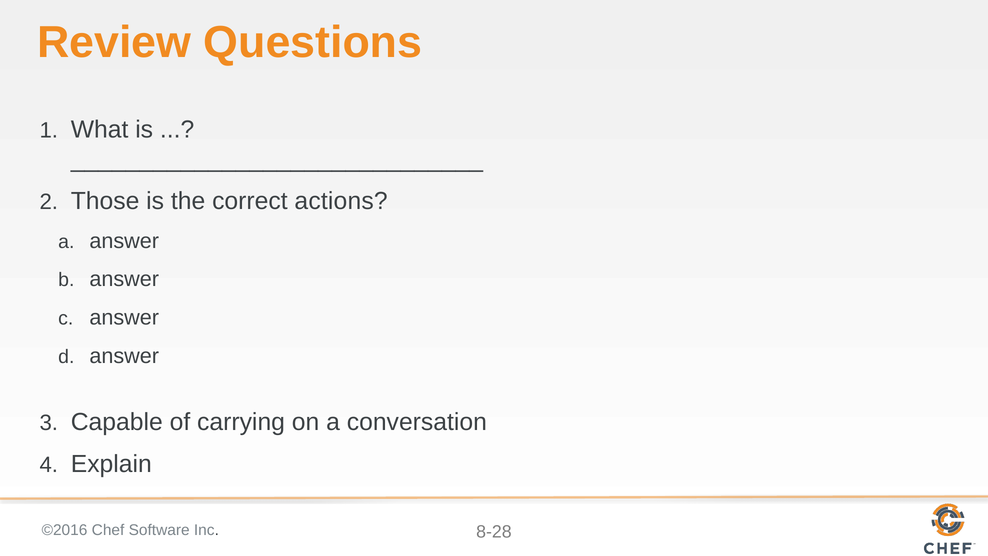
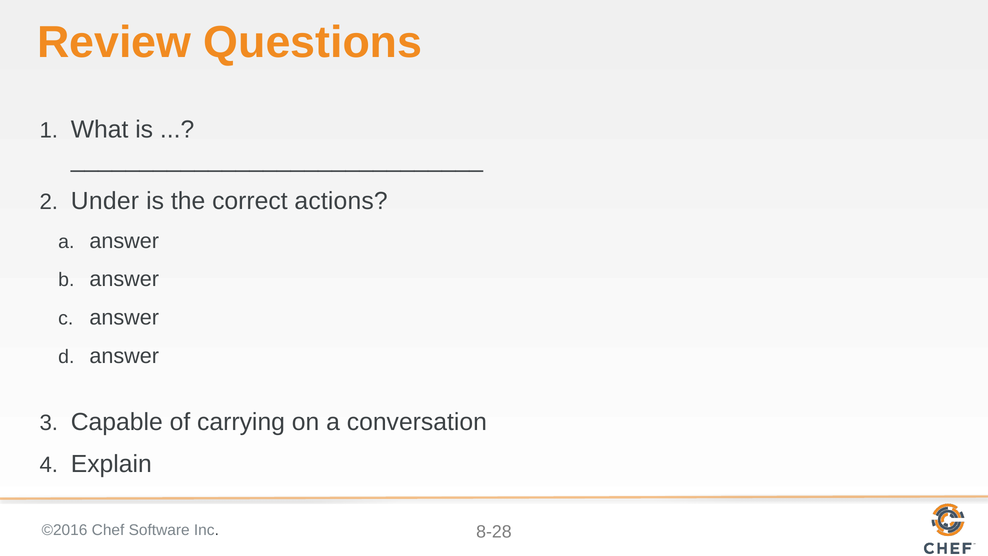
Those: Those -> Under
